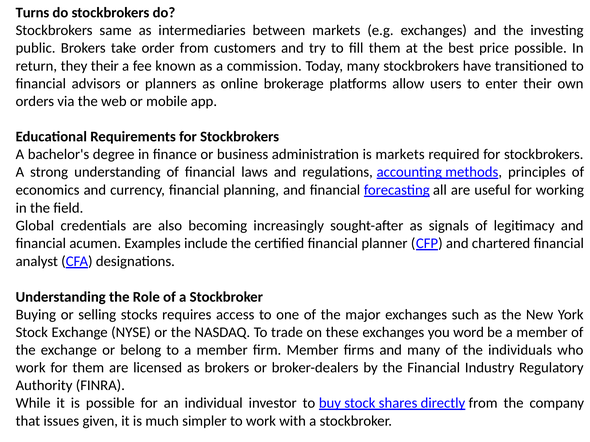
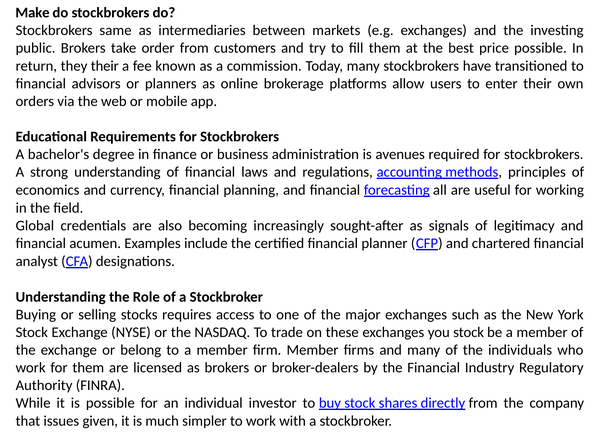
Turns: Turns -> Make
is markets: markets -> avenues
you word: word -> stock
